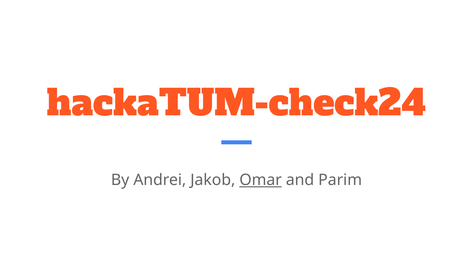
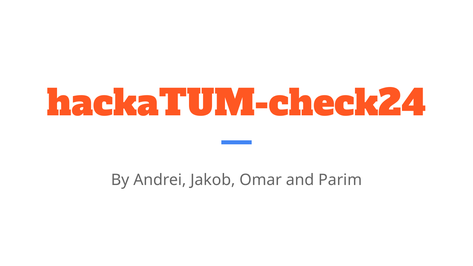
Omar underline: present -> none
